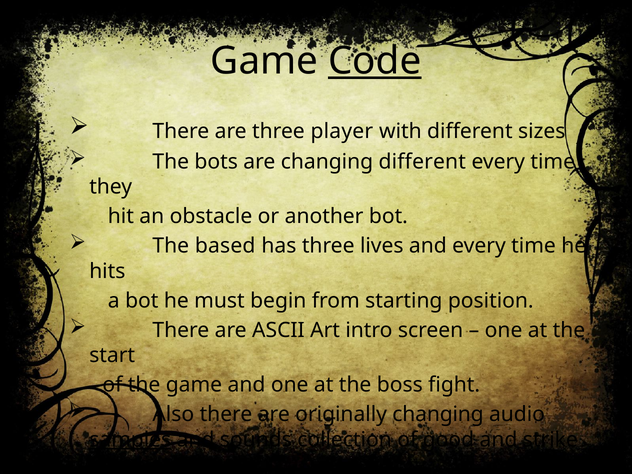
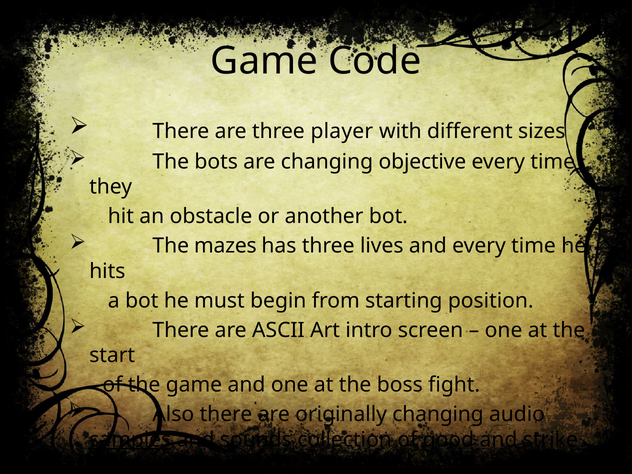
Code underline: present -> none
changing different: different -> objective
based: based -> mazes
